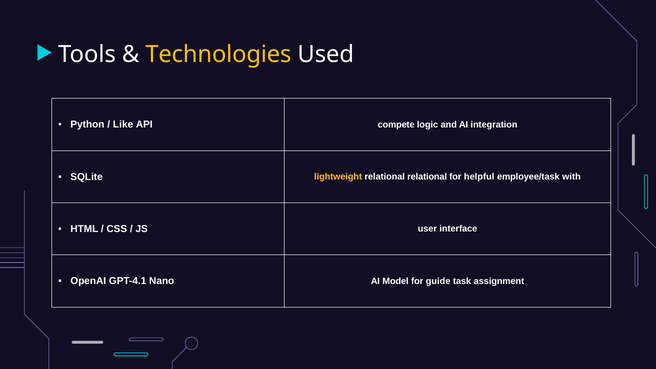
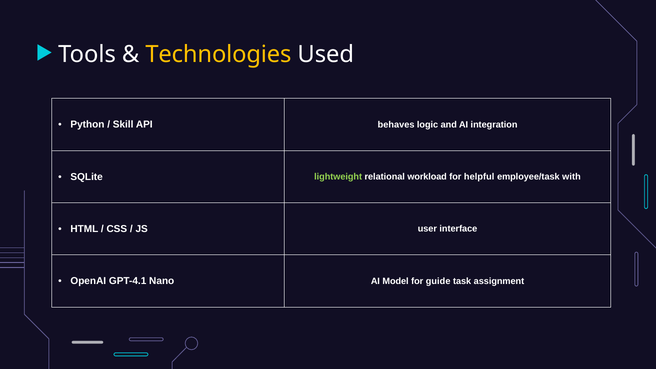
Like: Like -> Skill
compete: compete -> behaves
lightweight colour: yellow -> light green
relational relational: relational -> workload
